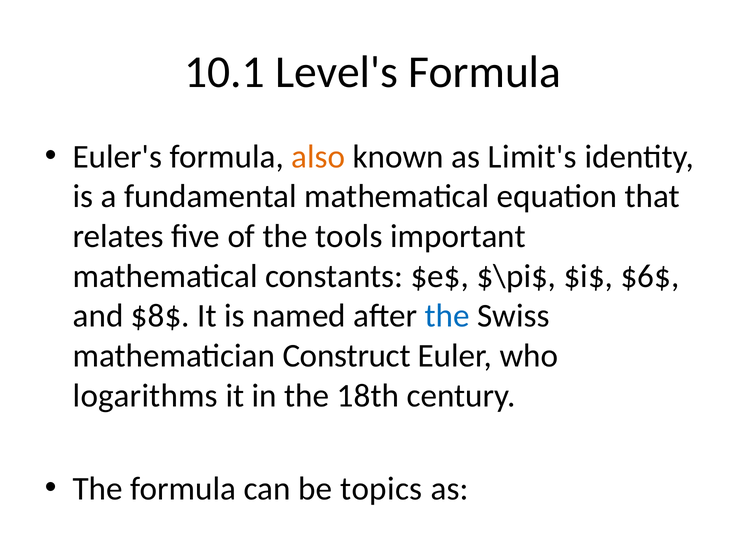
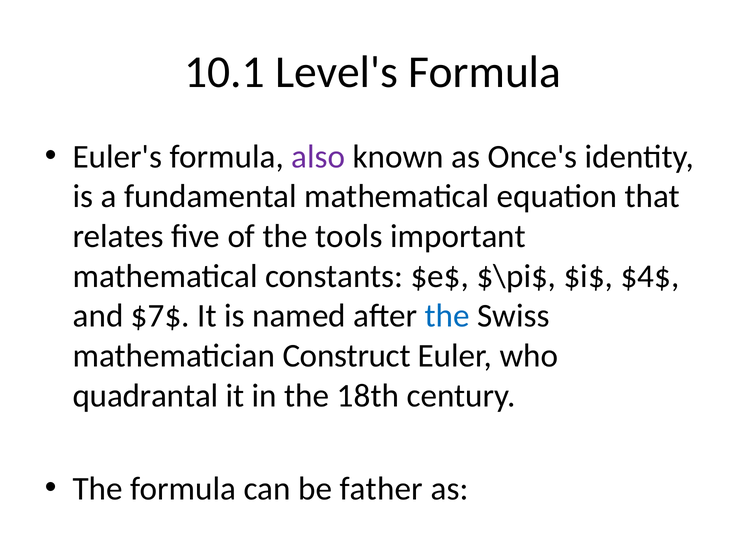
also colour: orange -> purple
Limit's: Limit's -> Once's
$6$: $6$ -> $4$
$8$: $8$ -> $7$
logarithms: logarithms -> quadrantal
topics: topics -> father
